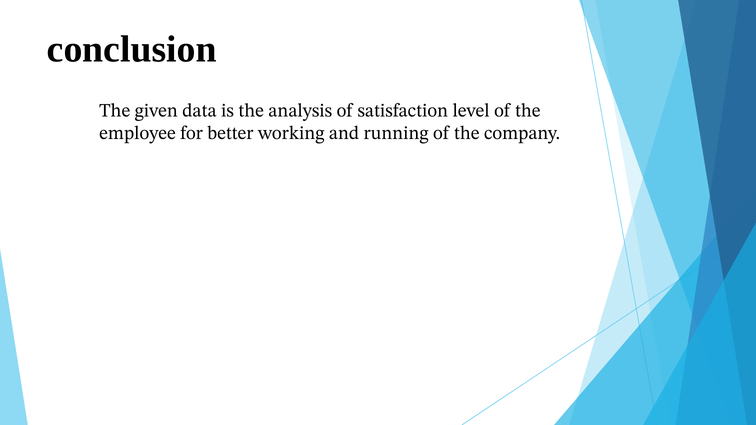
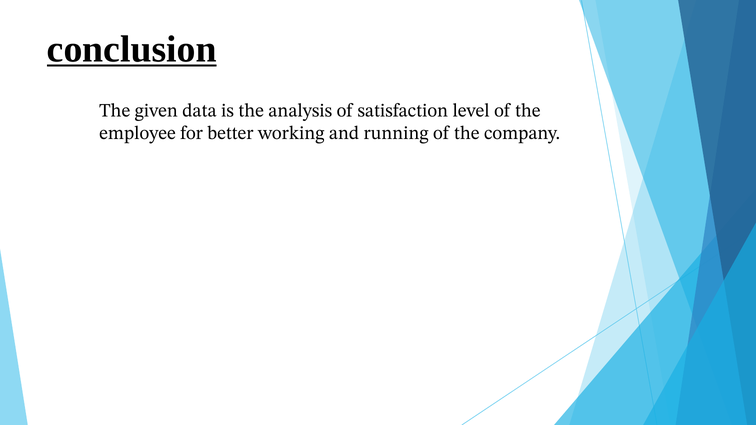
conclusion underline: none -> present
